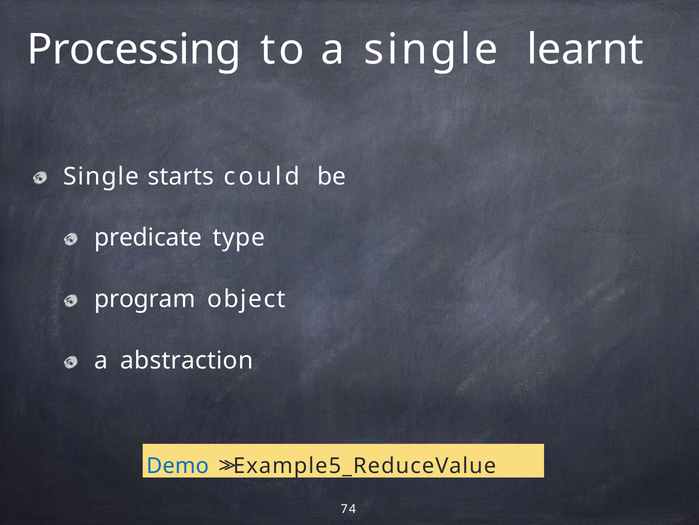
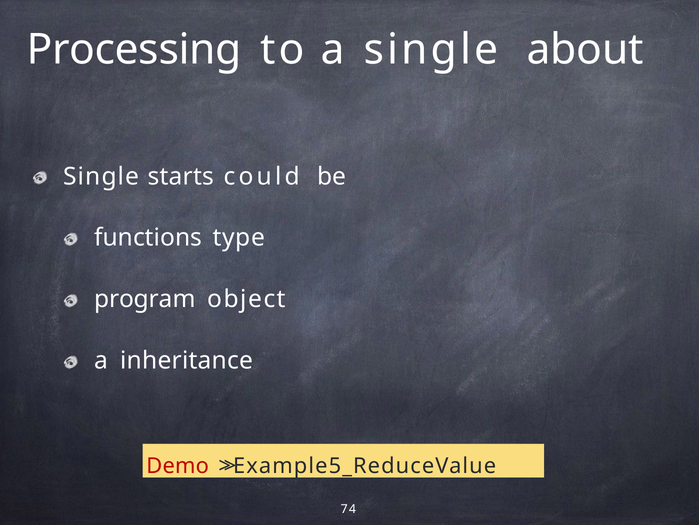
learnt: learnt -> about
predicate: predicate -> functions
abstraction: abstraction -> inheritance
Demo colour: blue -> red
